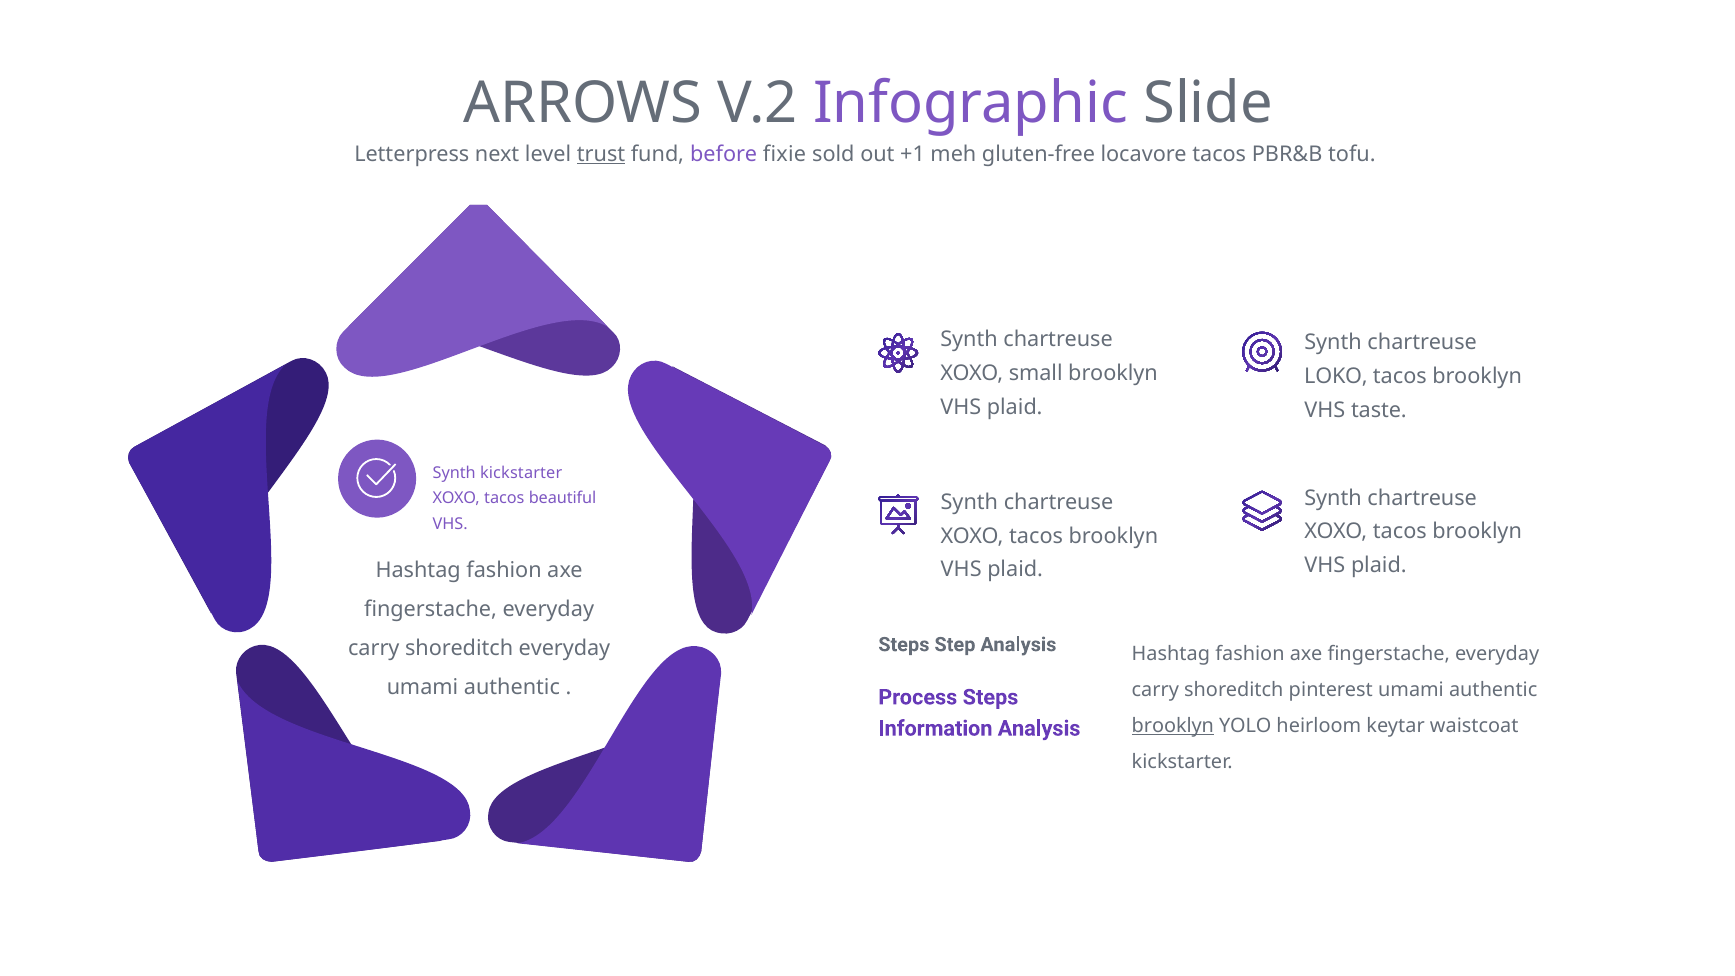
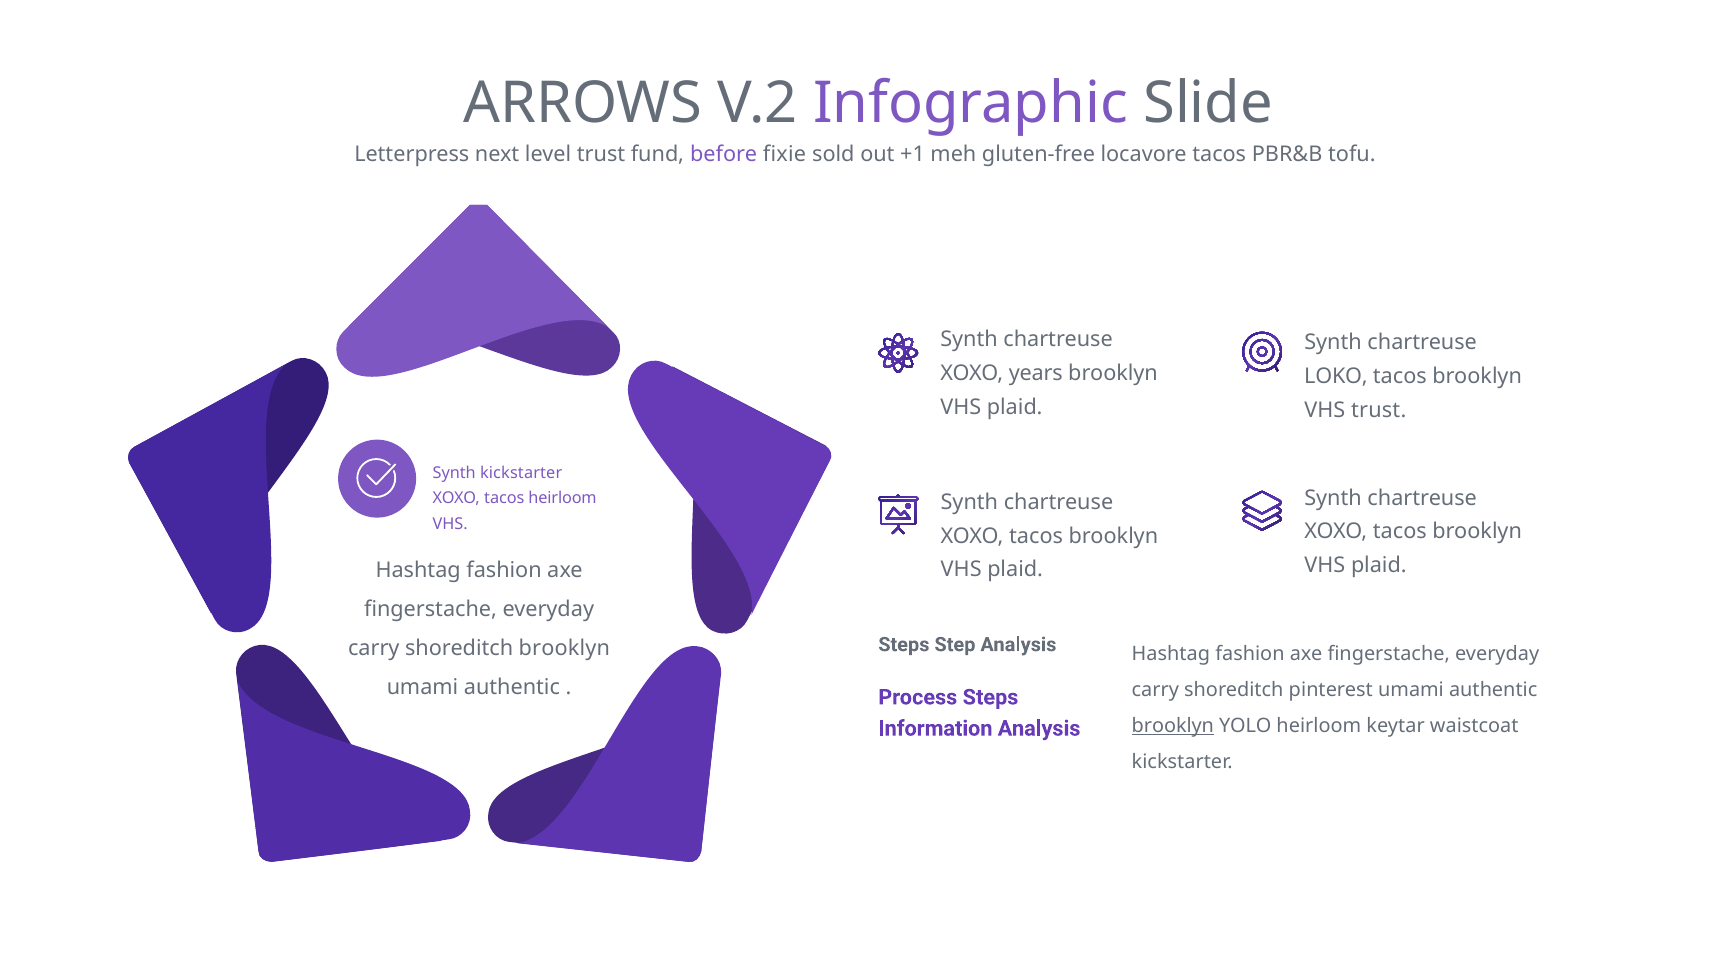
trust at (601, 154) underline: present -> none
small: small -> years
VHS taste: taste -> trust
tacos beautiful: beautiful -> heirloom
shoreditch everyday: everyday -> brooklyn
